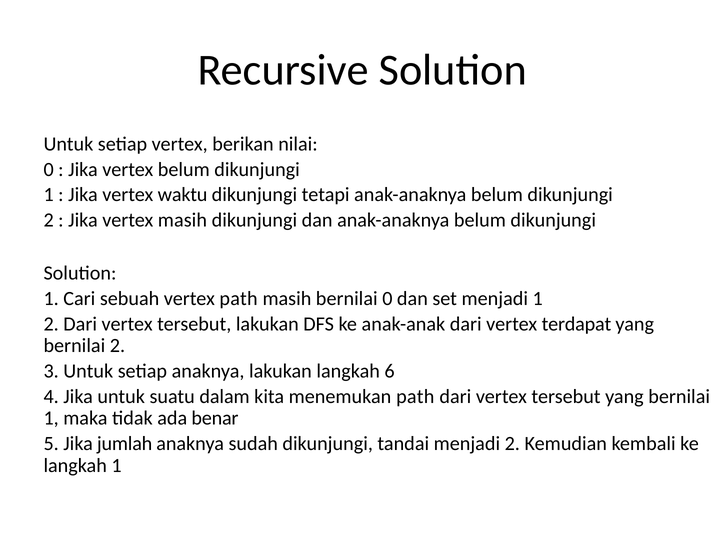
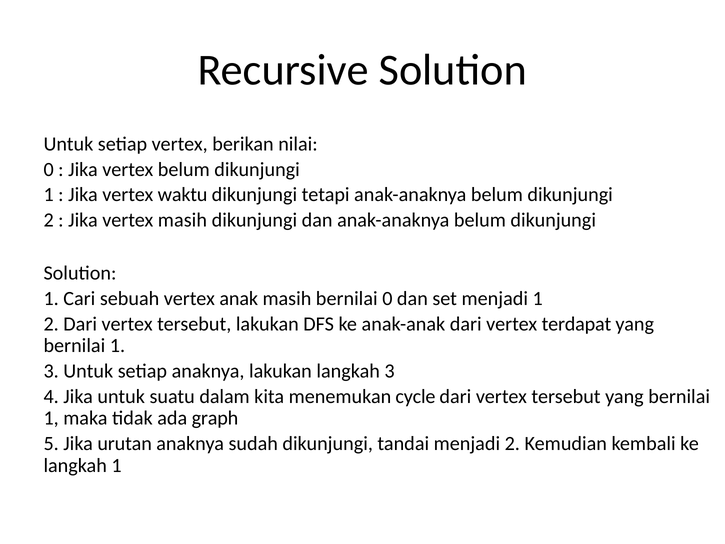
vertex path: path -> anak
2 at (117, 346): 2 -> 1
langkah 6: 6 -> 3
menemukan path: path -> cycle
benar: benar -> graph
jumlah: jumlah -> urutan
